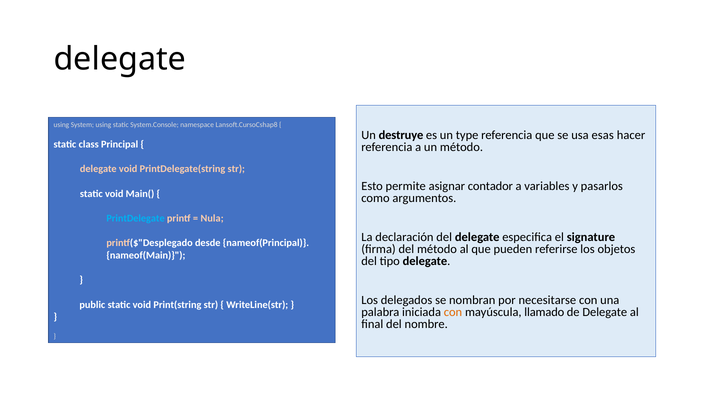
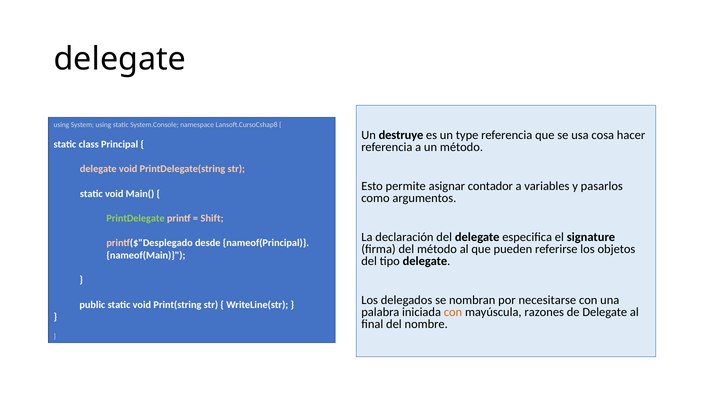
esas: esas -> cosa
PrintDelegate colour: light blue -> light green
Nula: Nula -> Shift
llamado: llamado -> razones
